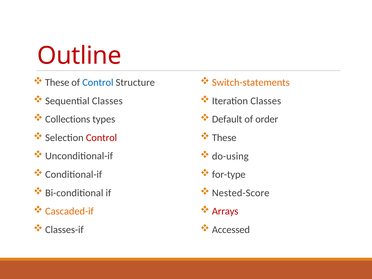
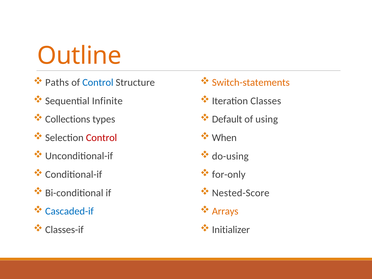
Outline colour: red -> orange
These at (57, 82): These -> Paths
Sequential Classes: Classes -> Infinite
order: order -> using
These at (224, 138): These -> When
for-type: for-type -> for-only
Cascaded-if colour: orange -> blue
Arrays colour: red -> orange
Accessed: Accessed -> Initializer
